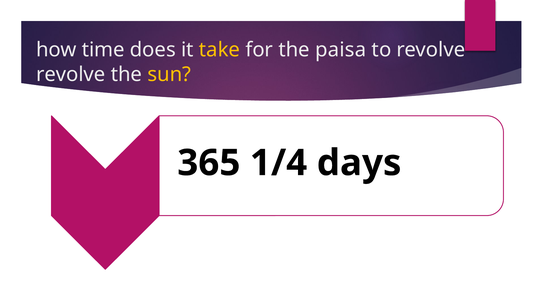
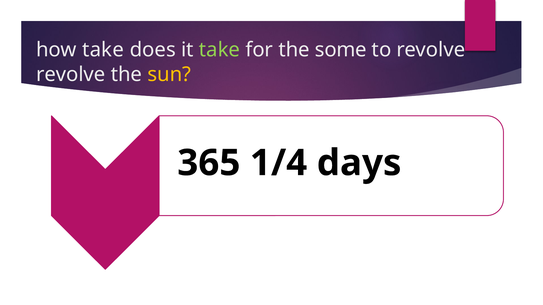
how time: time -> take
take at (220, 50) colour: yellow -> light green
paisa: paisa -> some
